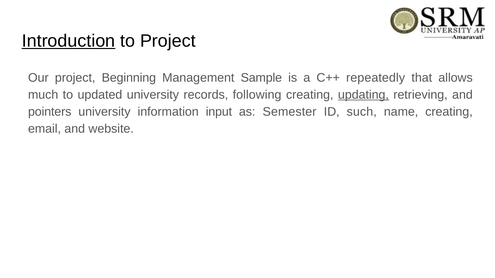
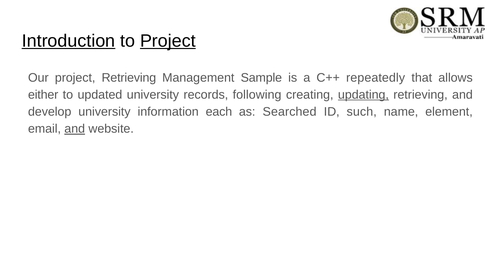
Project at (168, 41) underline: none -> present
project Beginning: Beginning -> Retrieving
much: much -> either
pointers: pointers -> develop
input: input -> each
Semester: Semester -> Searched
name creating: creating -> element
and at (75, 129) underline: none -> present
